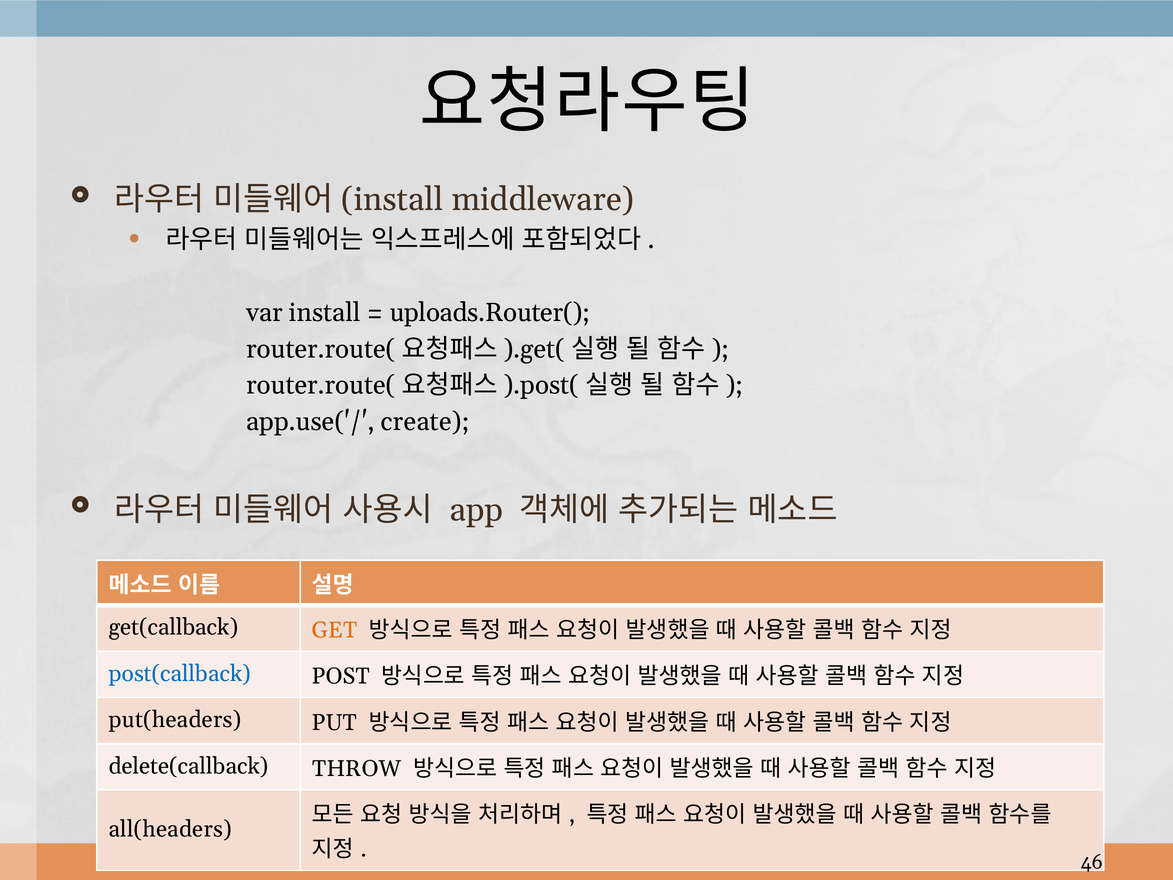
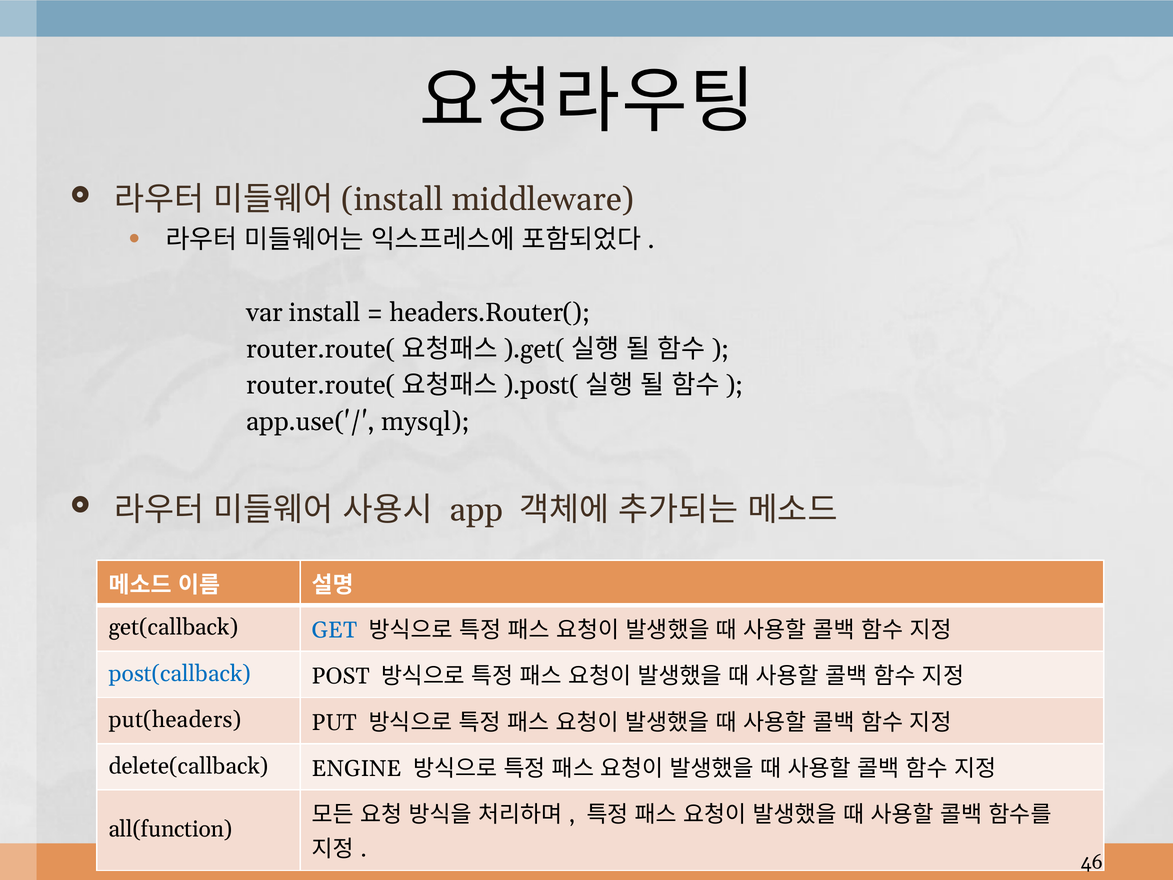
uploads.Router(: uploads.Router( -> headers.Router(
create: create -> mysql
GET colour: orange -> blue
THROW: THROW -> ENGINE
all(headers: all(headers -> all(function
